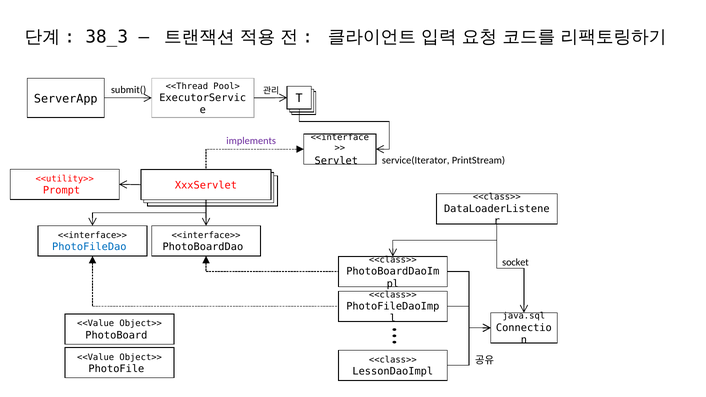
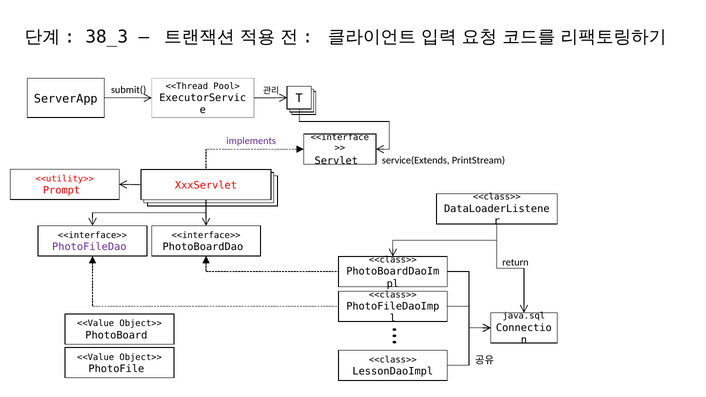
service(Iterator: service(Iterator -> service(Extends
PhotoFileDao colour: blue -> purple
socket: socket -> return
